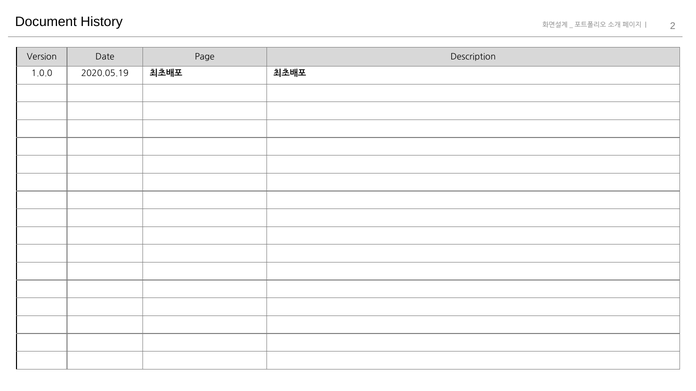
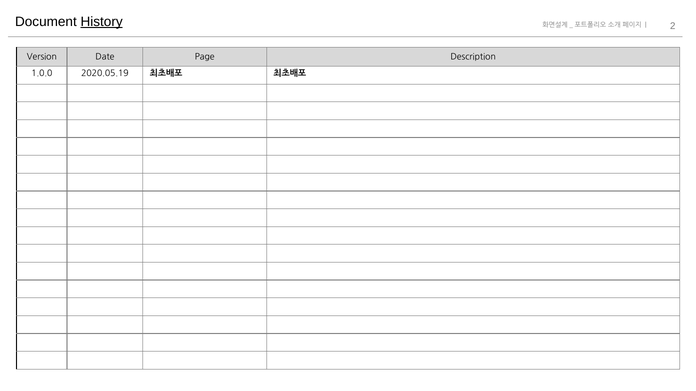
History underline: none -> present
